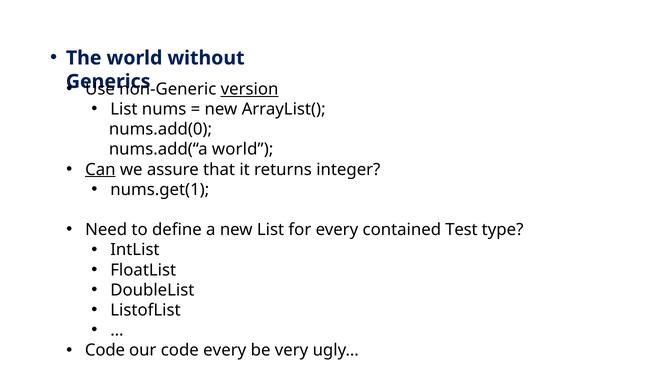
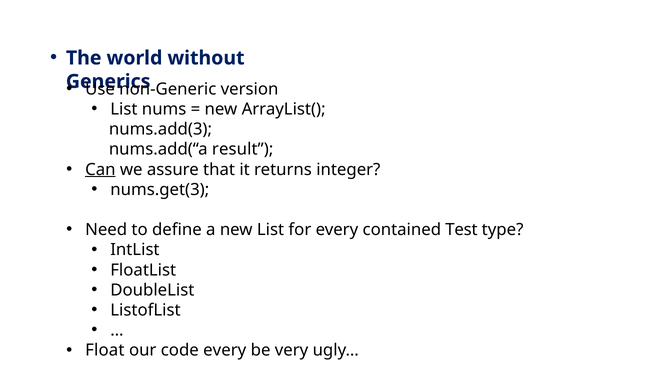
version underline: present -> none
nums.add(0: nums.add(0 -> nums.add(3
nums.add(“a world: world -> result
nums.get(1: nums.get(1 -> nums.get(3
Code at (105, 351): Code -> Float
